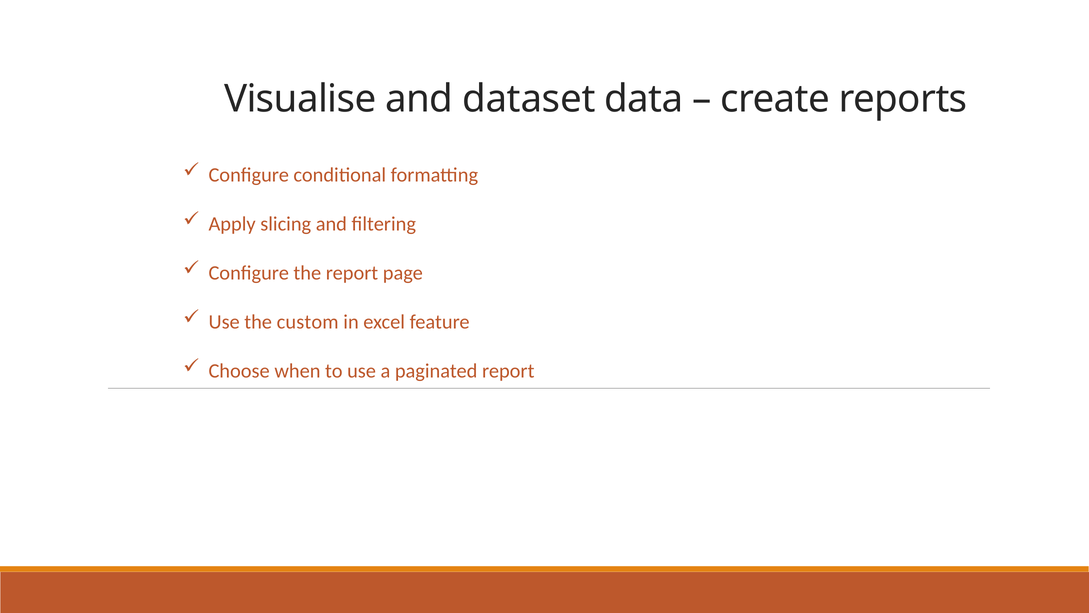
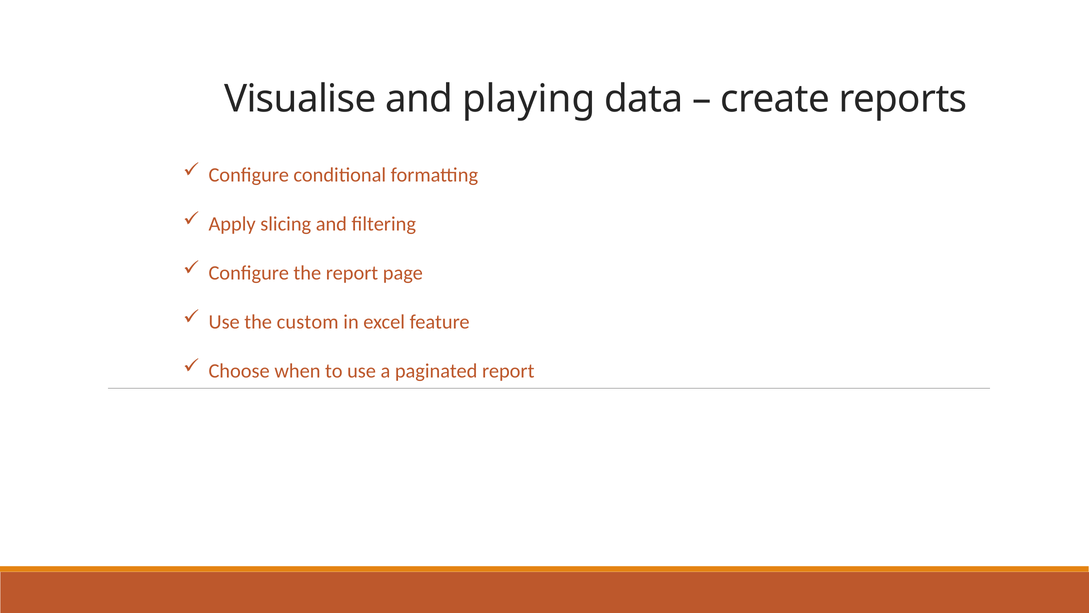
dataset: dataset -> playing
